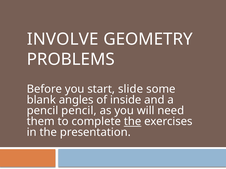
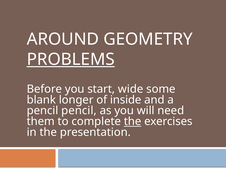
INVOLVE: INVOLVE -> AROUND
PROBLEMS underline: none -> present
slide: slide -> wide
angles: angles -> longer
